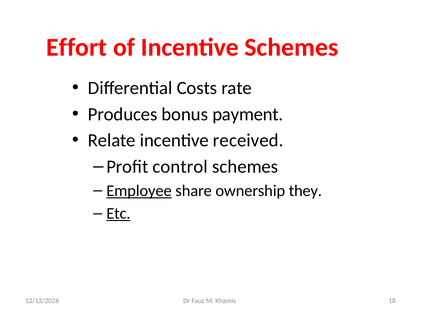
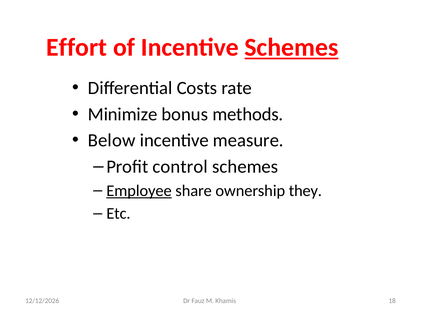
Schemes at (291, 48) underline: none -> present
Produces: Produces -> Minimize
payment: payment -> methods
Relate: Relate -> Below
received: received -> measure
Etc underline: present -> none
